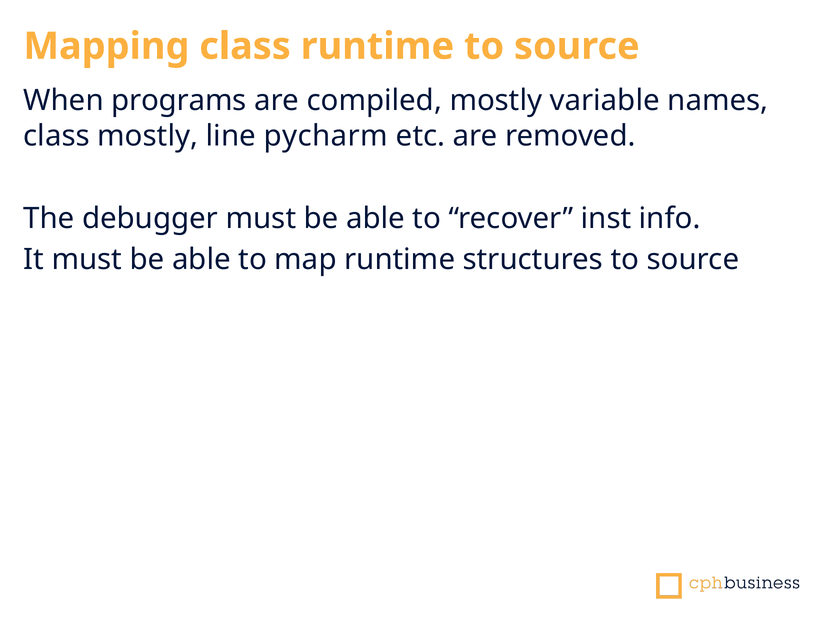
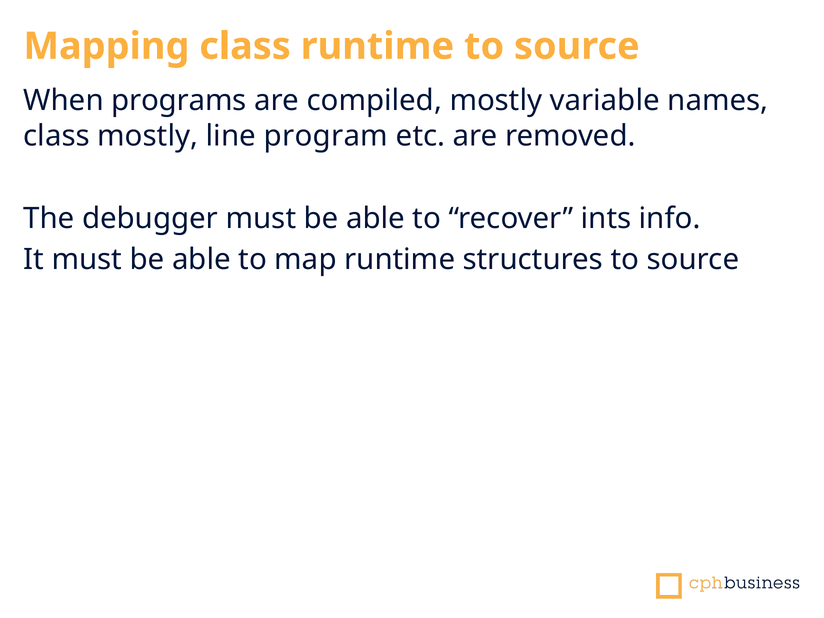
pycharm: pycharm -> program
inst: inst -> ints
